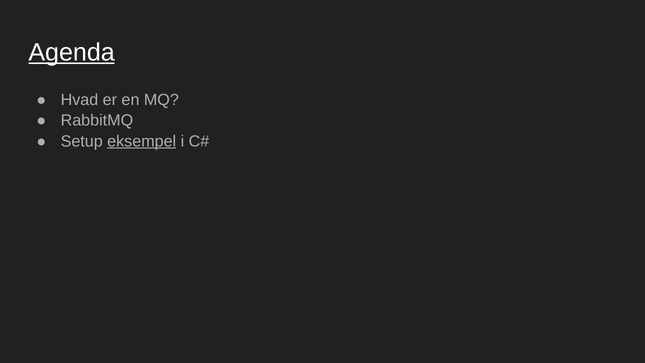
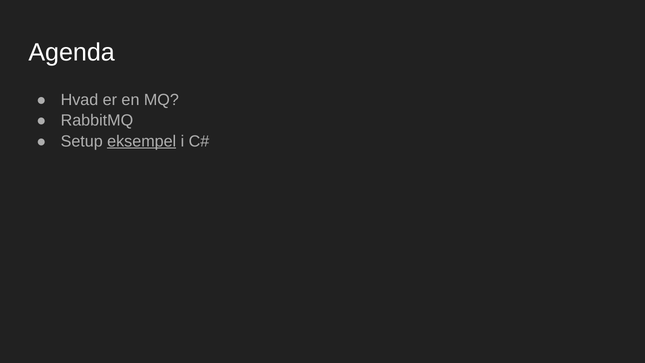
Agenda underline: present -> none
